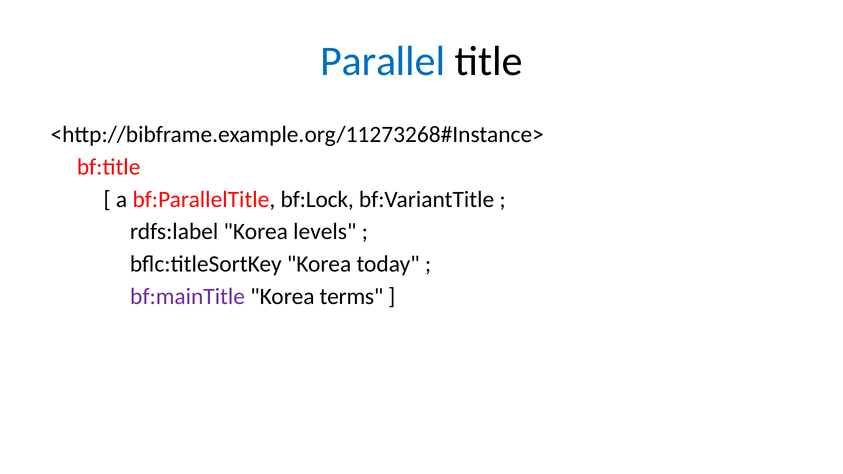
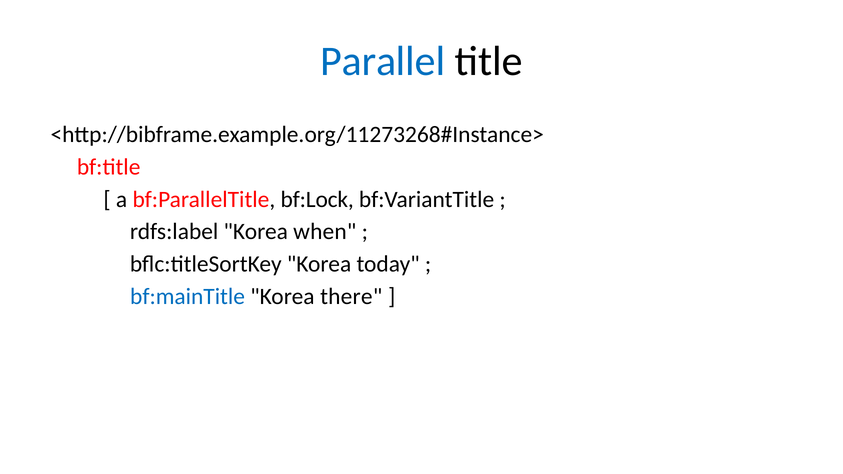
levels: levels -> when
bf:mainTitle colour: purple -> blue
terms: terms -> there
